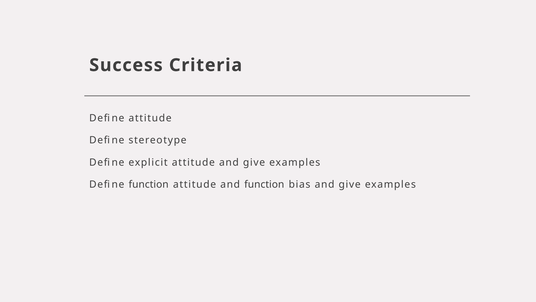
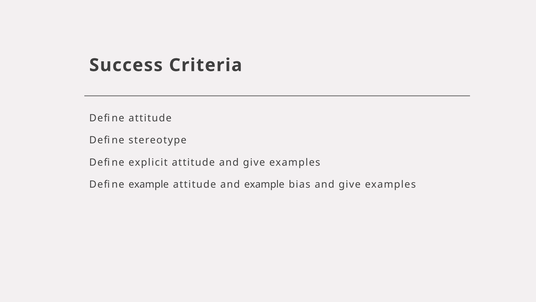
Define function: function -> example
and function: function -> example
